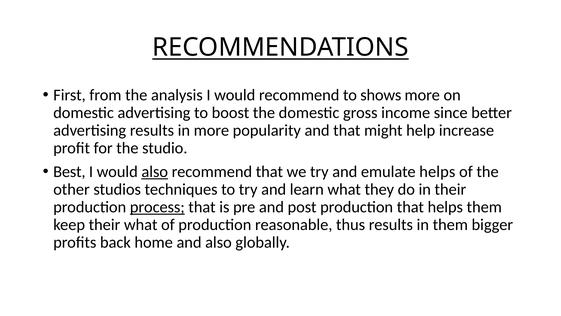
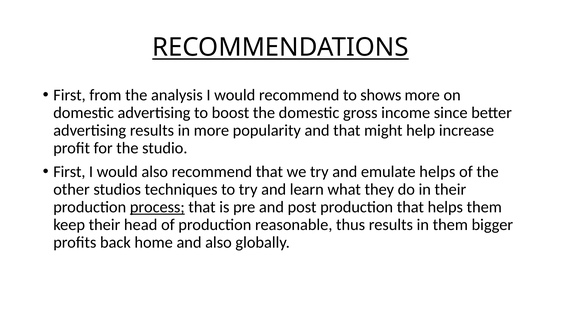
Best at (69, 171): Best -> First
also at (155, 171) underline: present -> none
their what: what -> head
